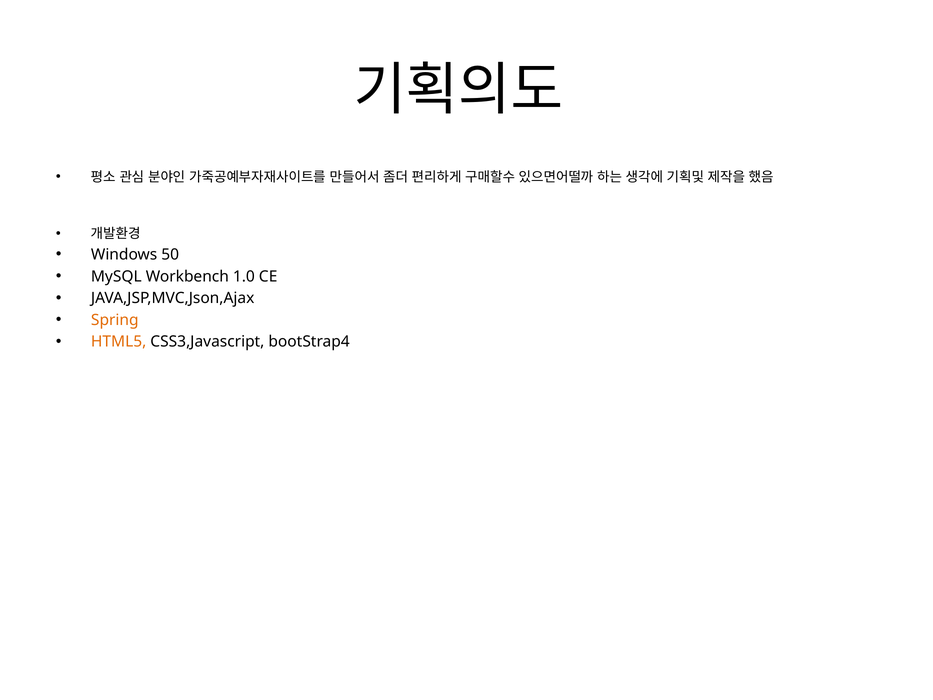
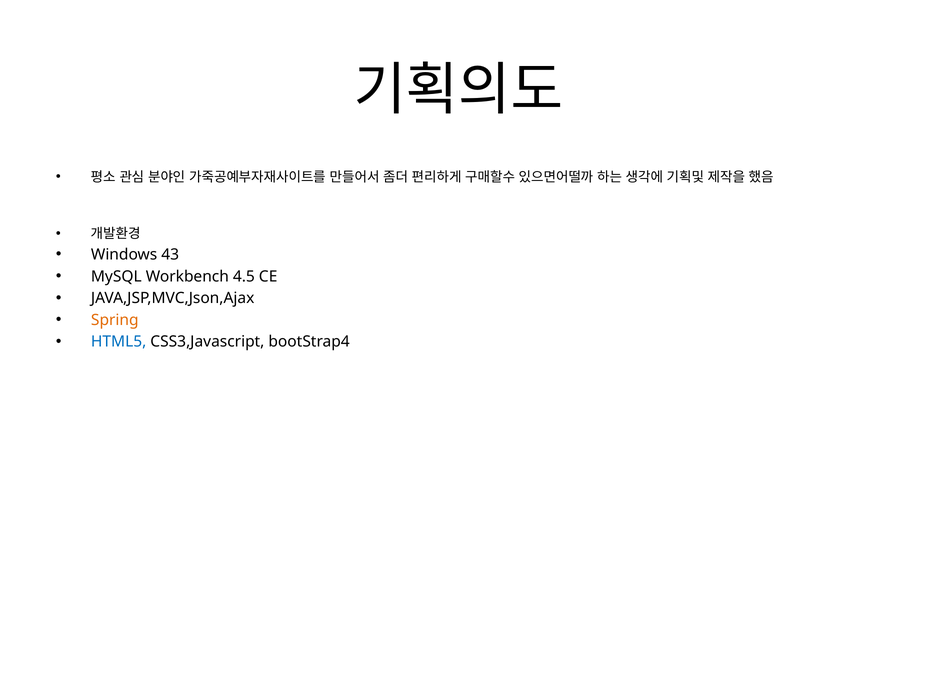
50: 50 -> 43
1.0: 1.0 -> 4.5
HTML5 colour: orange -> blue
